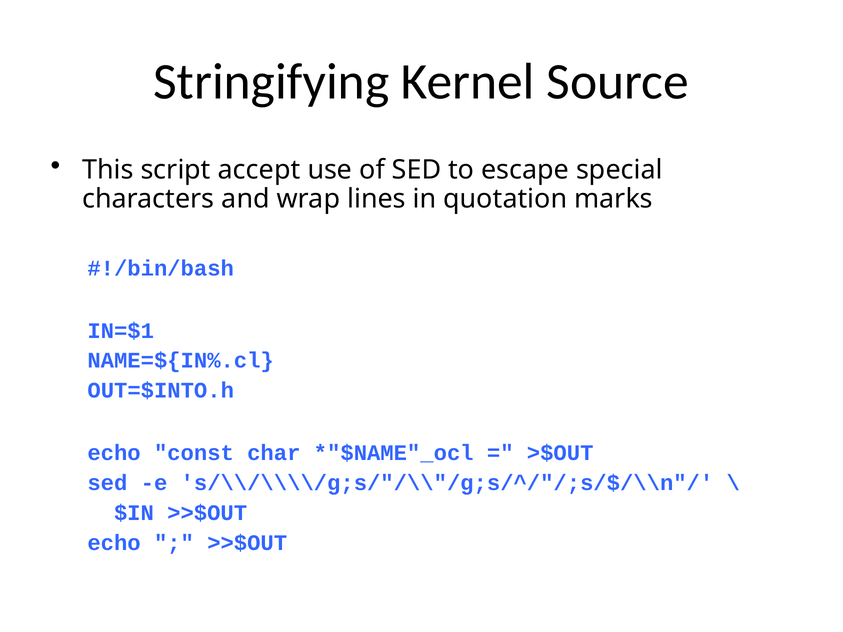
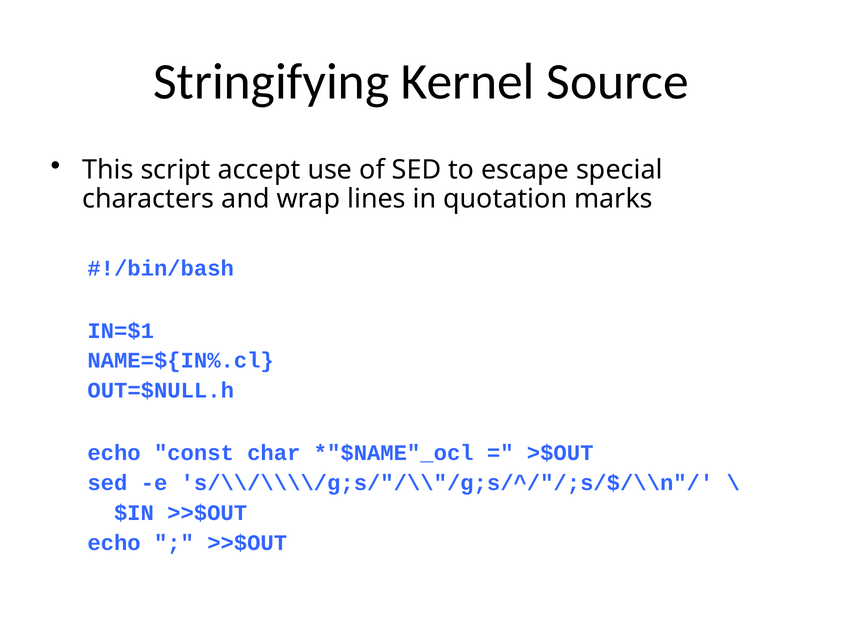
OUT=$INTO.h: OUT=$INTO.h -> OUT=$NULL.h
